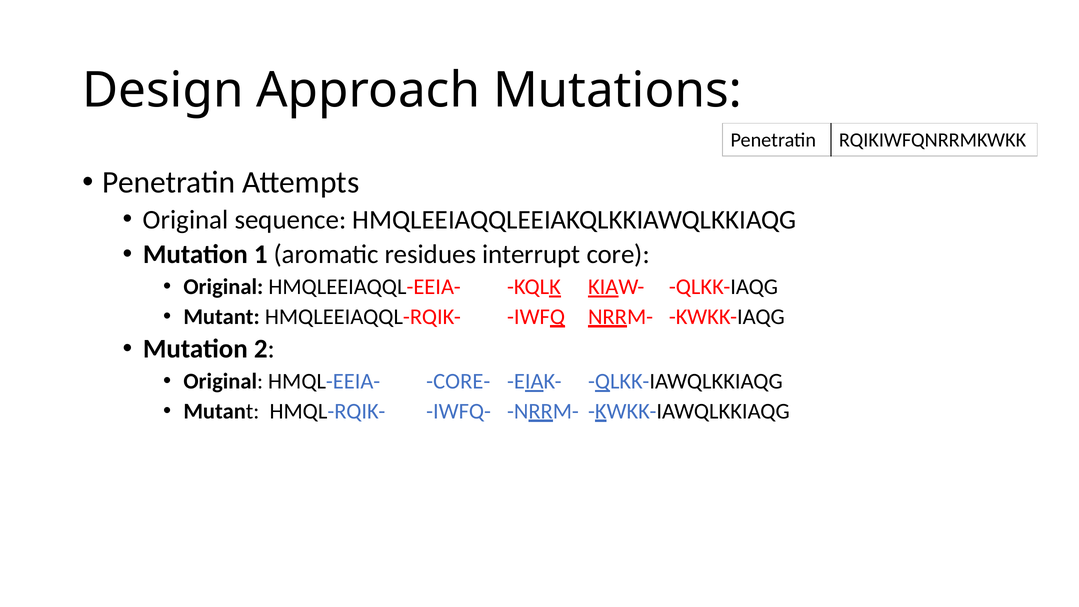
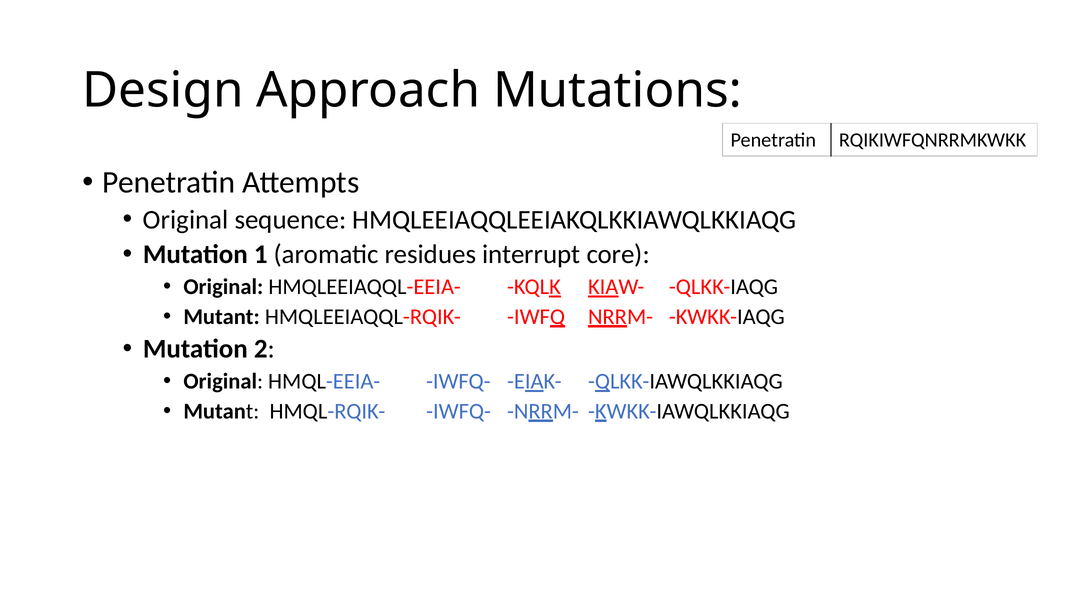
HMQL-EEIA- CORE-: CORE- -> IWFQ-
